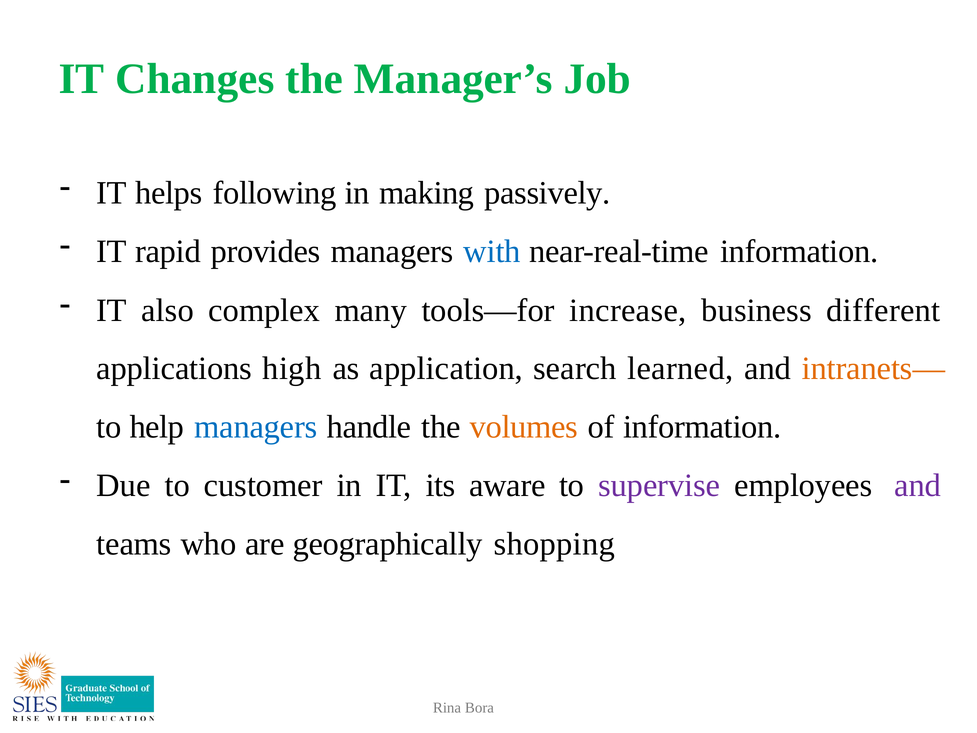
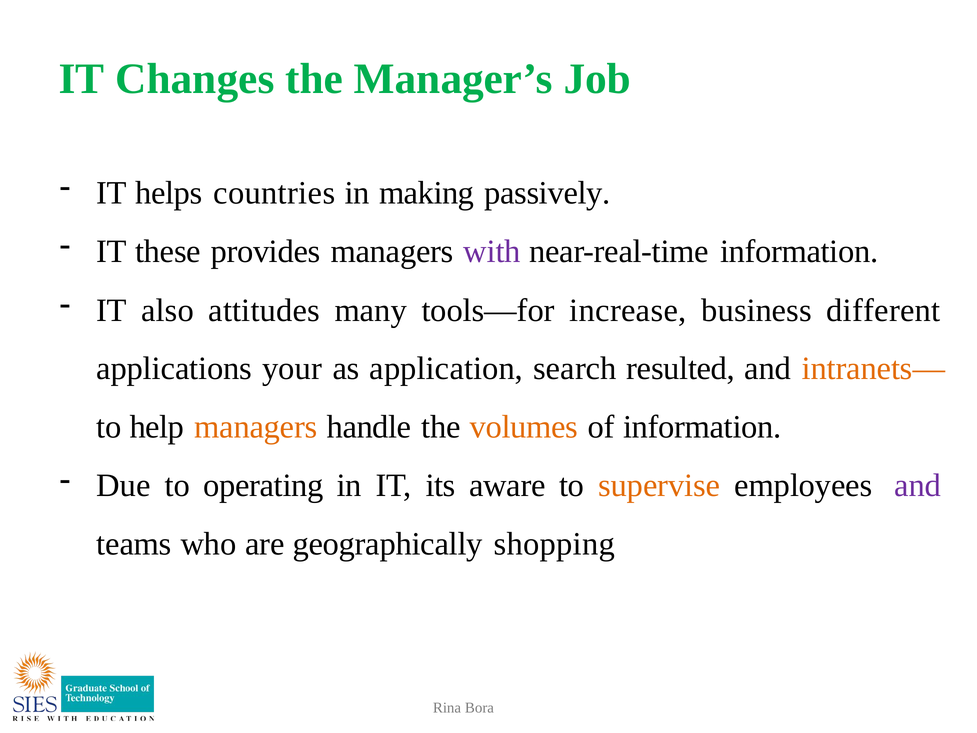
following: following -> countries
rapid: rapid -> these
with colour: blue -> purple
complex: complex -> attitudes
high: high -> your
learned: learned -> resulted
managers at (256, 427) colour: blue -> orange
customer: customer -> operating
supervise colour: purple -> orange
